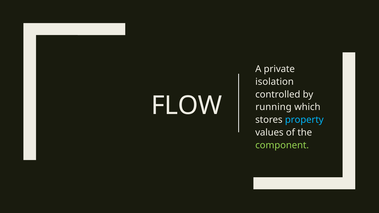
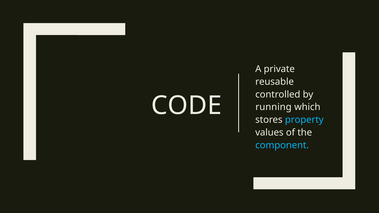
isolation: isolation -> reusable
FLOW: FLOW -> CODE
component colour: light green -> light blue
